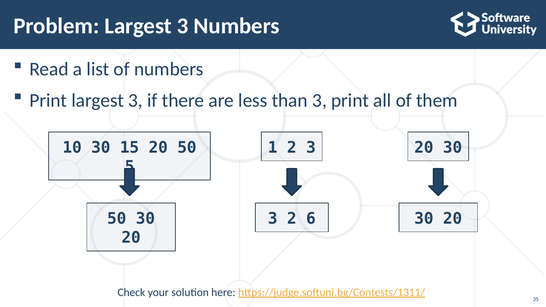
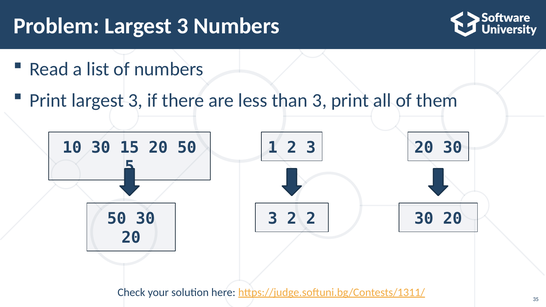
2 6: 6 -> 2
